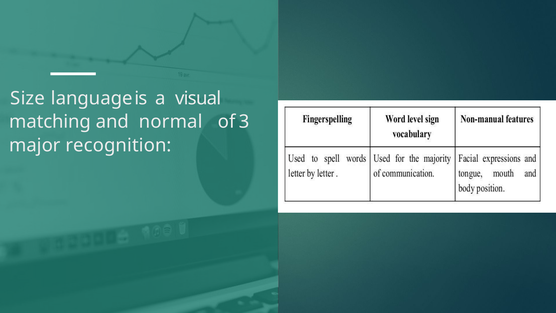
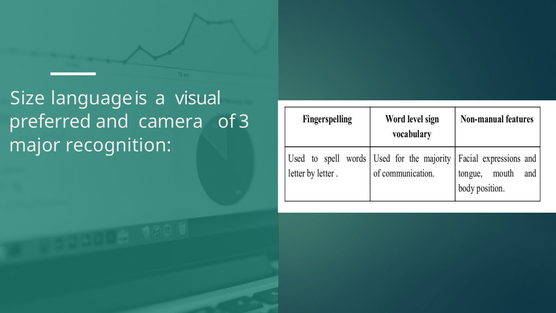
matching: matching -> preferred
normal: normal -> camera
